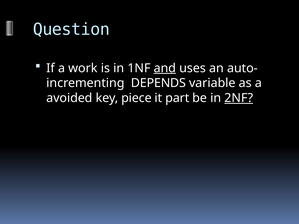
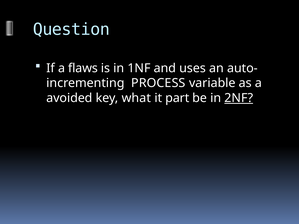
work: work -> flaws
and underline: present -> none
DEPENDS: DEPENDS -> PROCESS
piece: piece -> what
